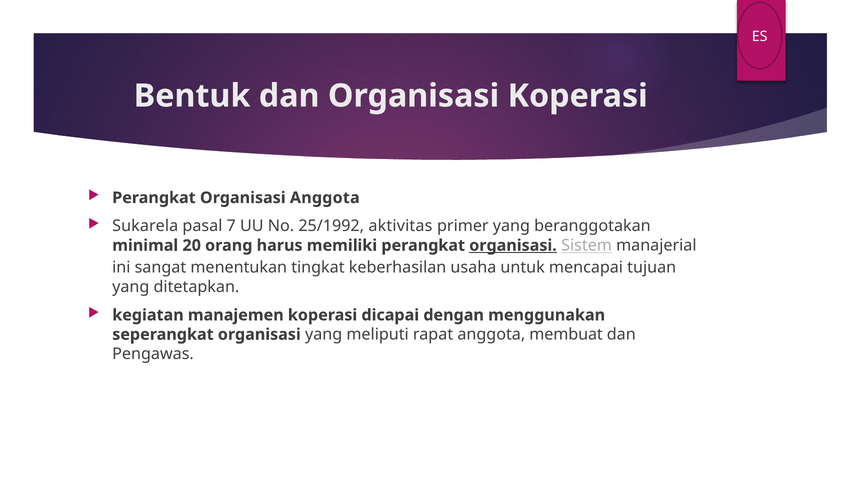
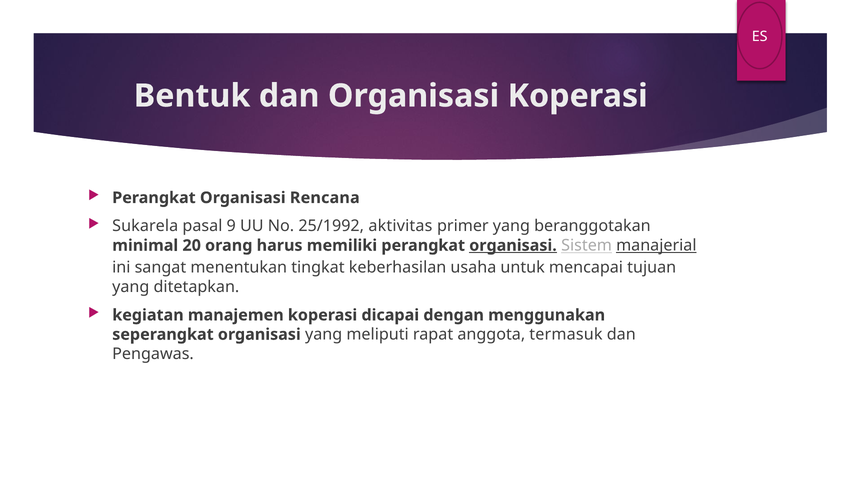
Organisasi Anggota: Anggota -> Rencana
7: 7 -> 9
manajerial underline: none -> present
membuat: membuat -> termasuk
